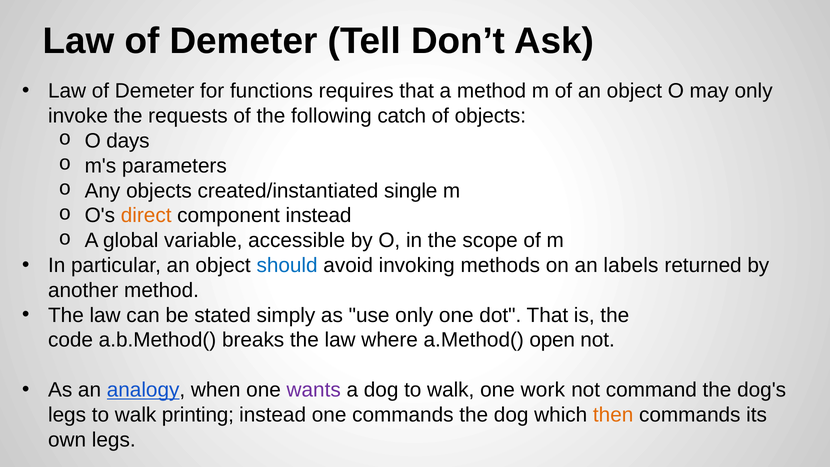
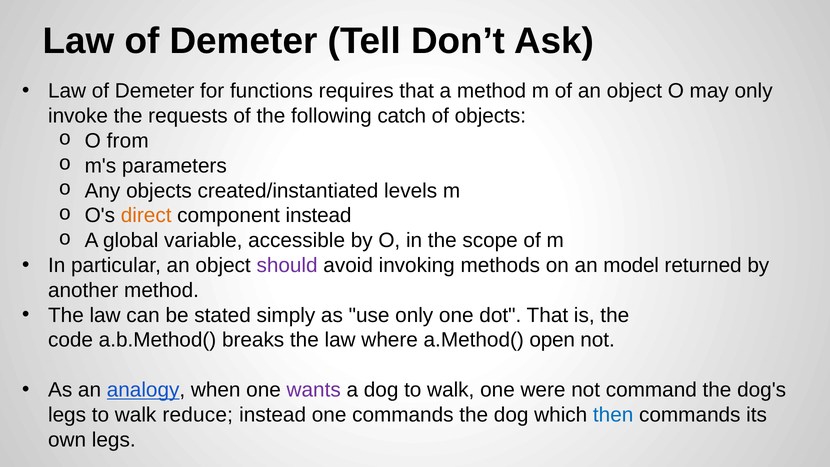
days: days -> from
single: single -> levels
should colour: blue -> purple
labels: labels -> model
work: work -> were
printing: printing -> reduce
then colour: orange -> blue
